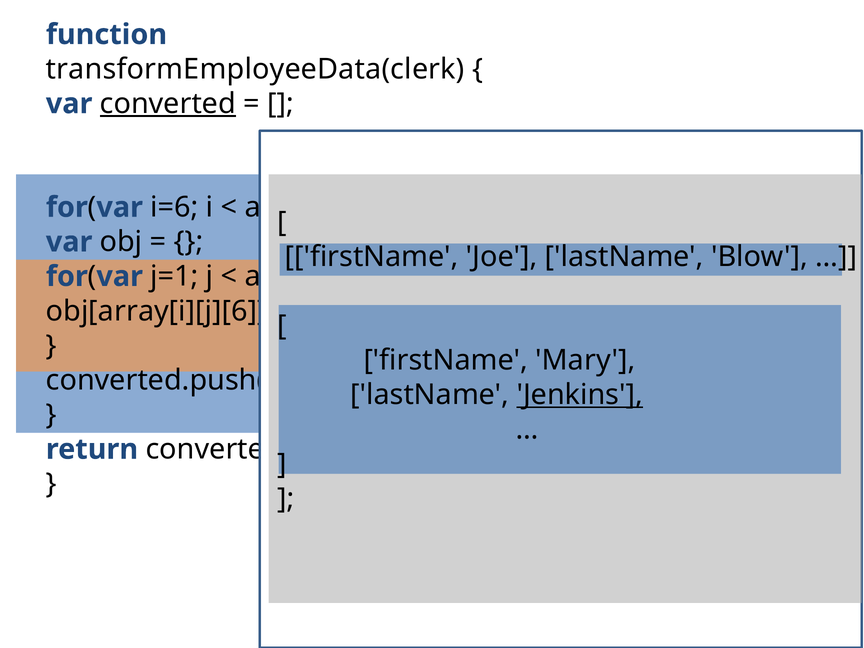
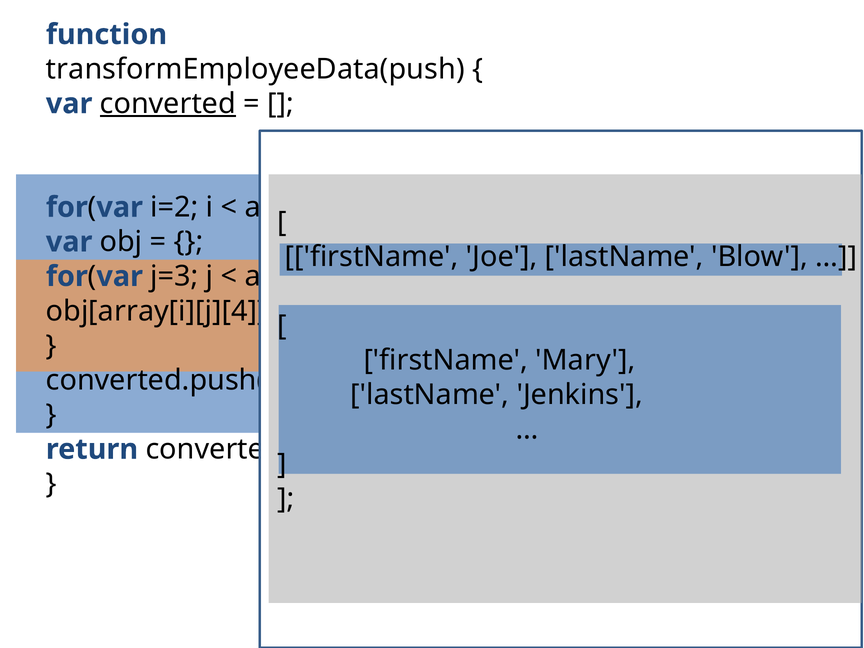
transformEmployeeData(clerk: transformEmployeeData(clerk -> transformEmployeeData(push
i=6: i=6 -> i=2
j=1: j=1 -> j=3
obj[array[i][j][6: obj[array[i][j][6 -> obj[array[i][j][4
Jenkins underline: present -> none
